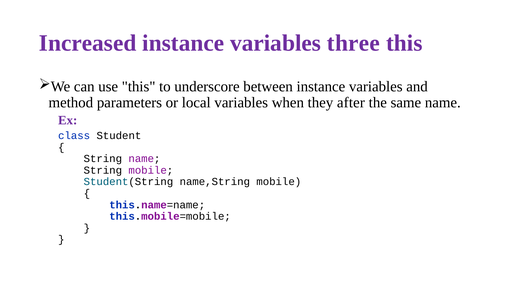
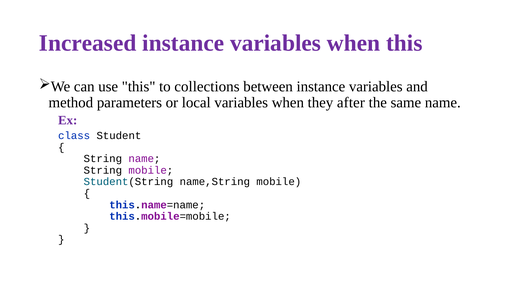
instance variables three: three -> when
underscore: underscore -> collections
